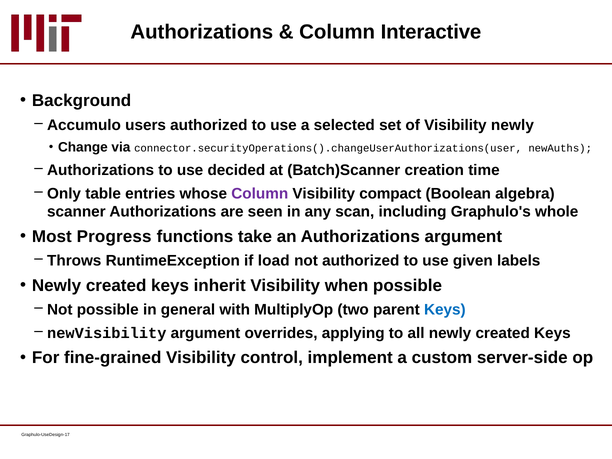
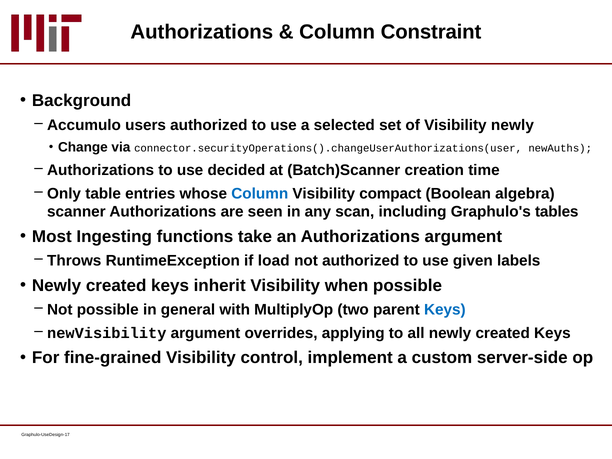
Interactive: Interactive -> Constraint
Column at (260, 193) colour: purple -> blue
whole: whole -> tables
Progress: Progress -> Ingesting
